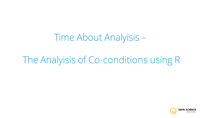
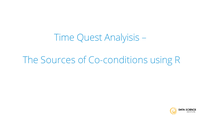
About: About -> Quest
The Analyisis: Analyisis -> Sources
